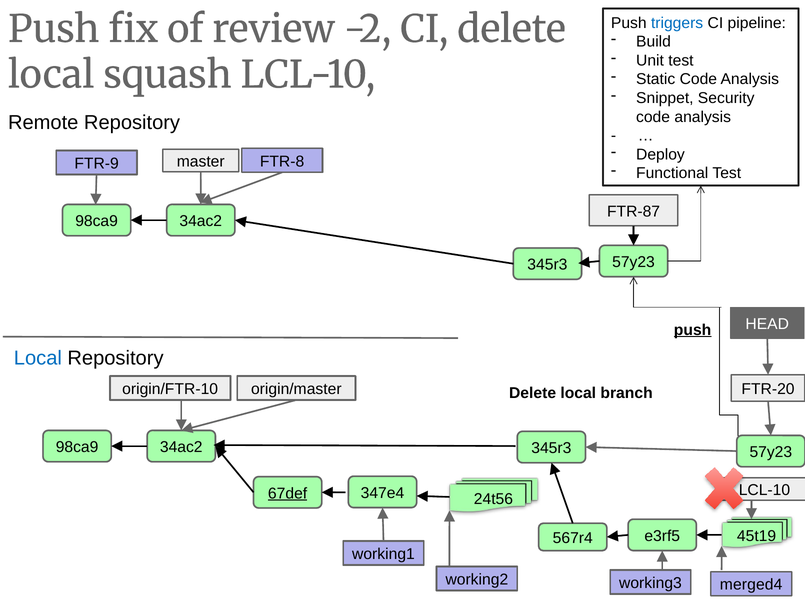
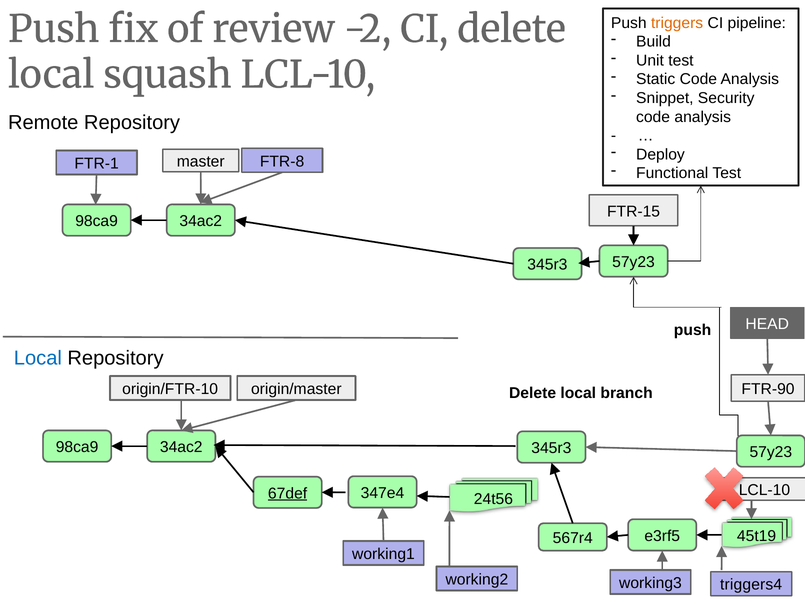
triggers colour: blue -> orange
FTR-9: FTR-9 -> FTR-1
FTR-87: FTR-87 -> FTR-15
push at (693, 330) underline: present -> none
FTR-20: FTR-20 -> FTR-90
merged4: merged4 -> triggers4
